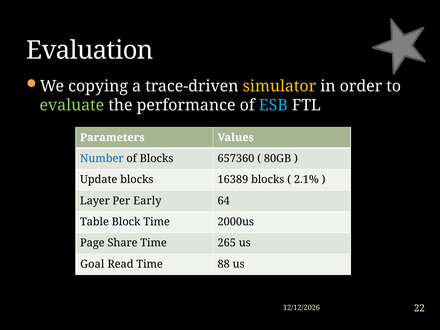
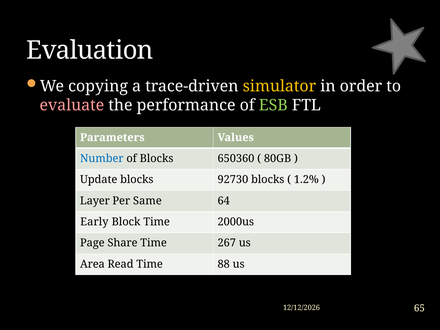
evaluate colour: light green -> pink
ESB colour: light blue -> light green
657360: 657360 -> 650360
16389: 16389 -> 92730
2.1%: 2.1% -> 1.2%
Early: Early -> Same
Table: Table -> Early
265: 265 -> 267
Goal: Goal -> Area
22: 22 -> 65
